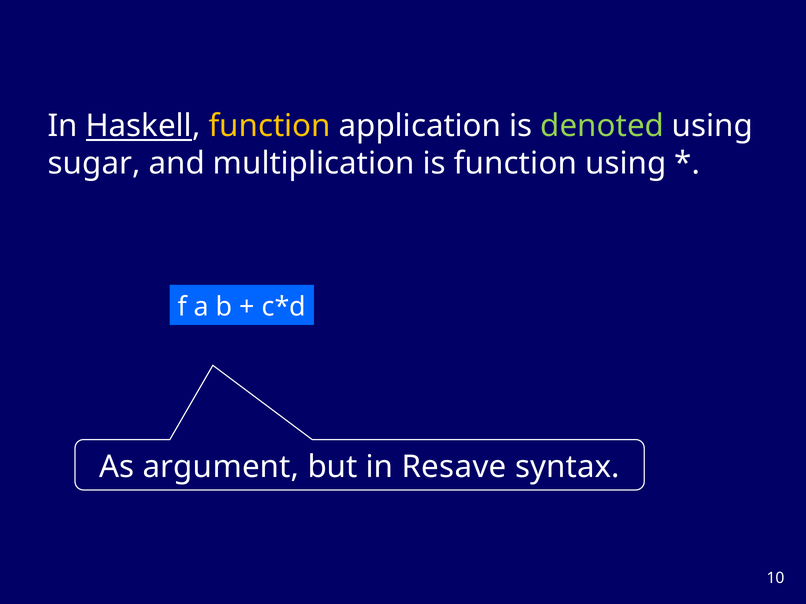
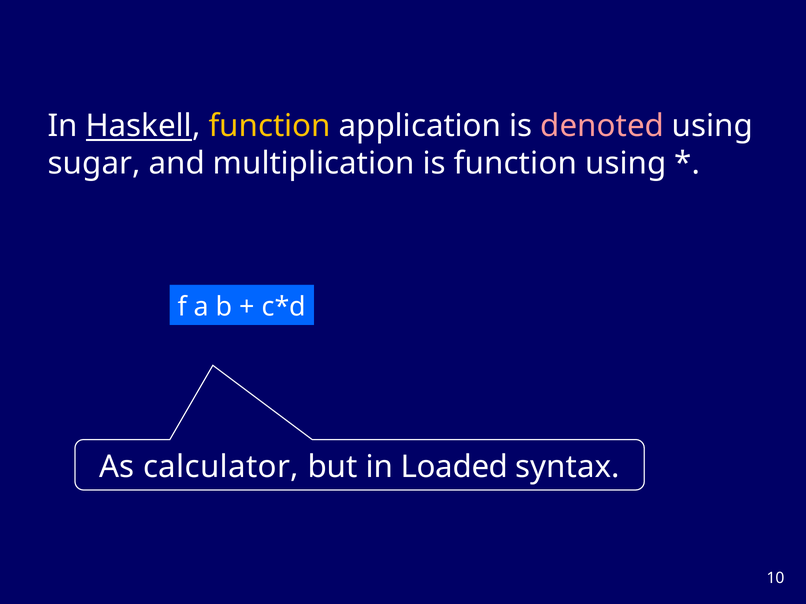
denoted colour: light green -> pink
argument: argument -> calculator
Resave: Resave -> Loaded
